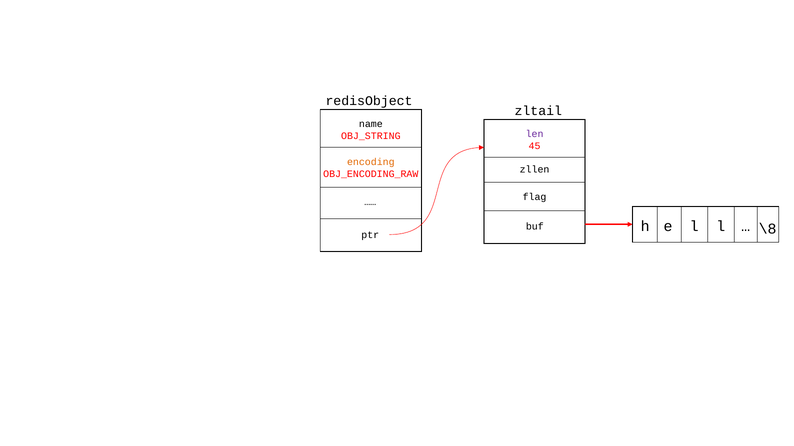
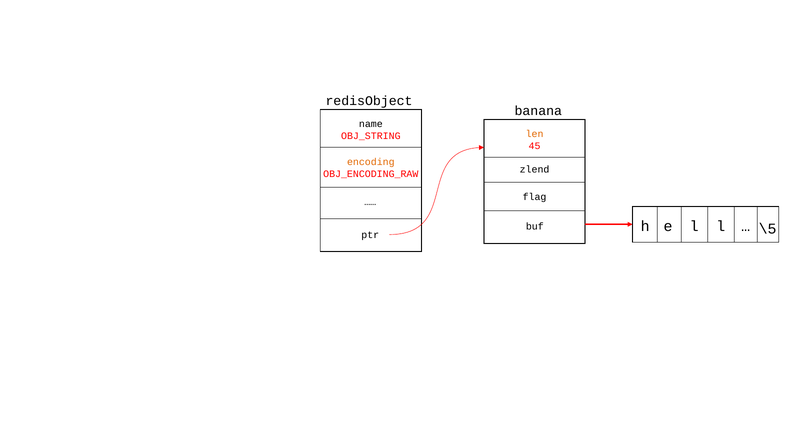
zltail: zltail -> banana
len colour: purple -> orange
zllen: zllen -> zlend
\8: \8 -> \5
